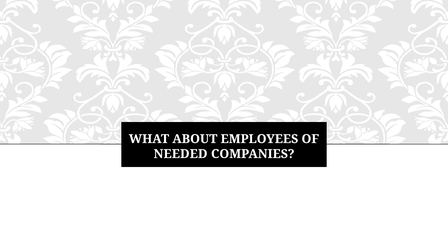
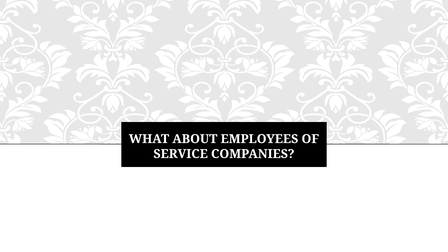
NEEDED: NEEDED -> SERVICE
